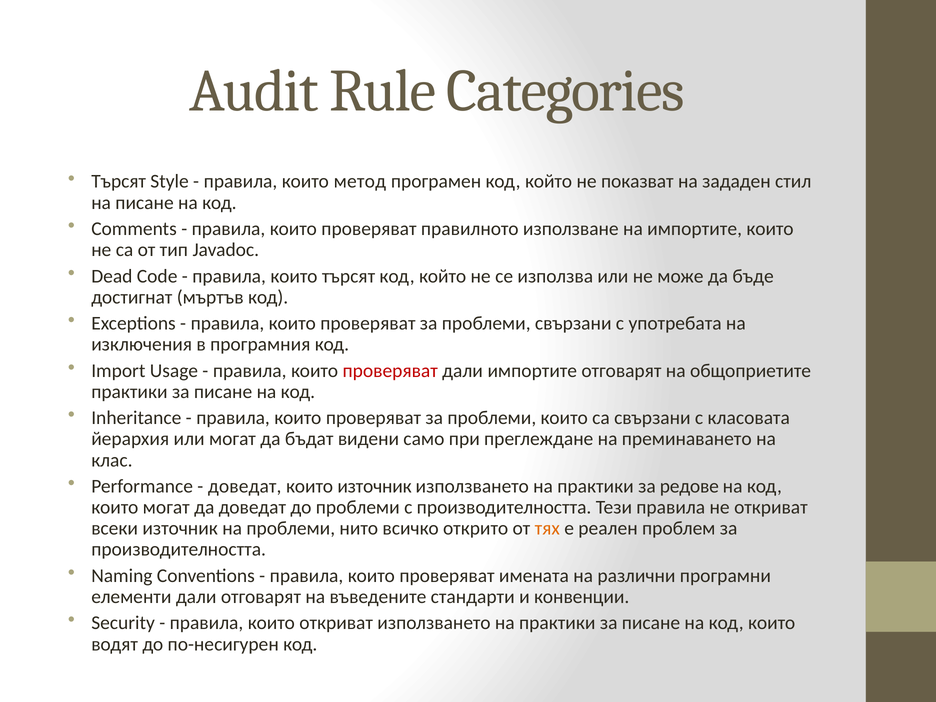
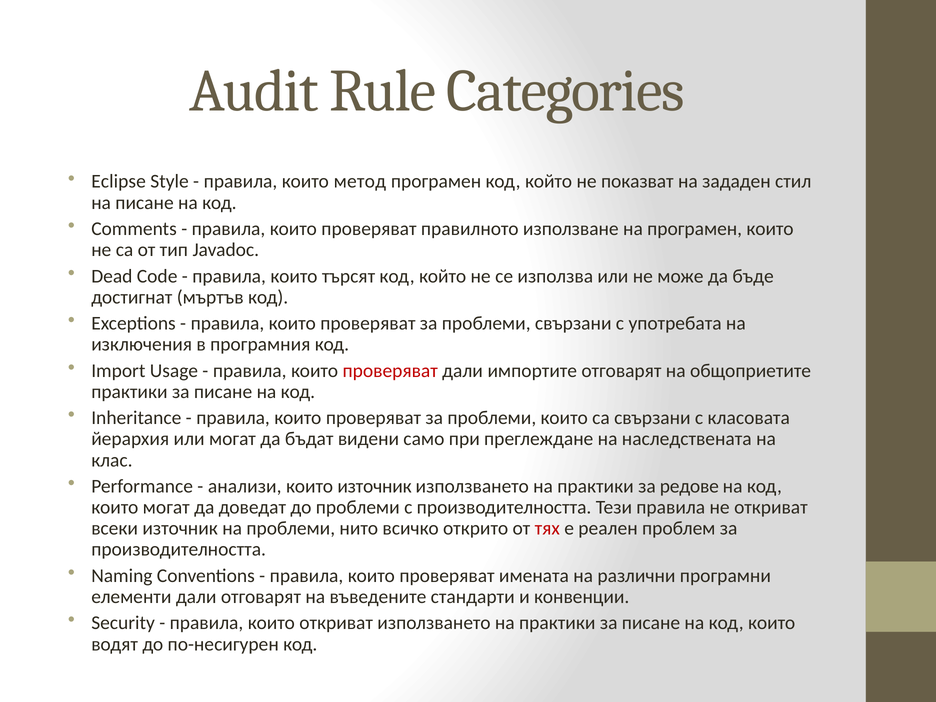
Търсят at (119, 182): Търсят -> Eclipse
на импортите: импортите -> програмен
преминаването: преминаването -> наследствената
доведат at (245, 486): доведат -> анализи
тях colour: orange -> red
